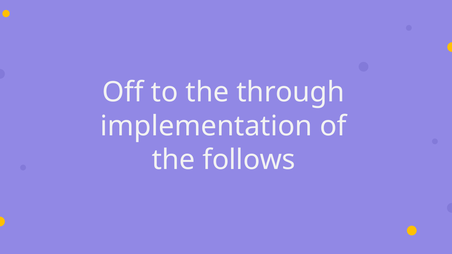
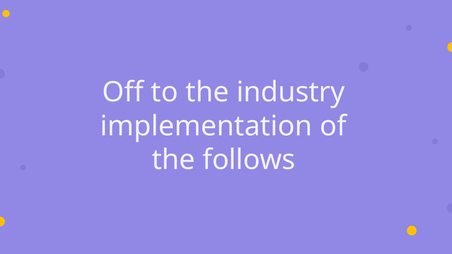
through: through -> industry
